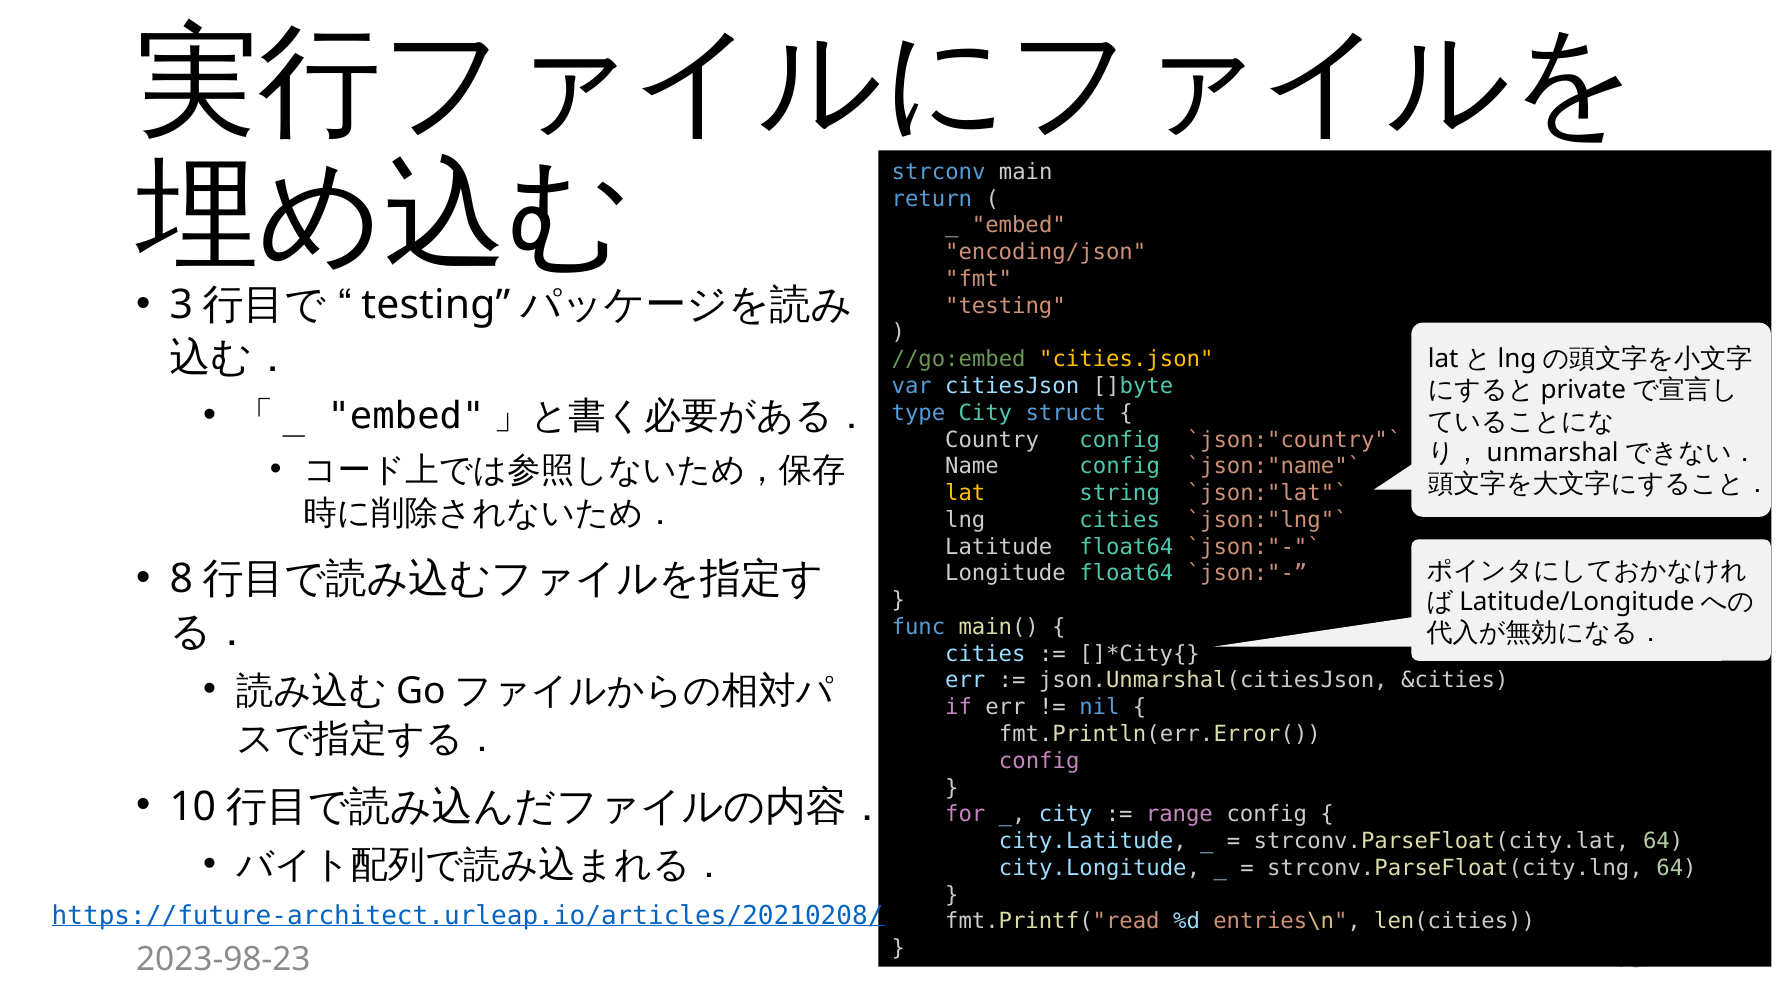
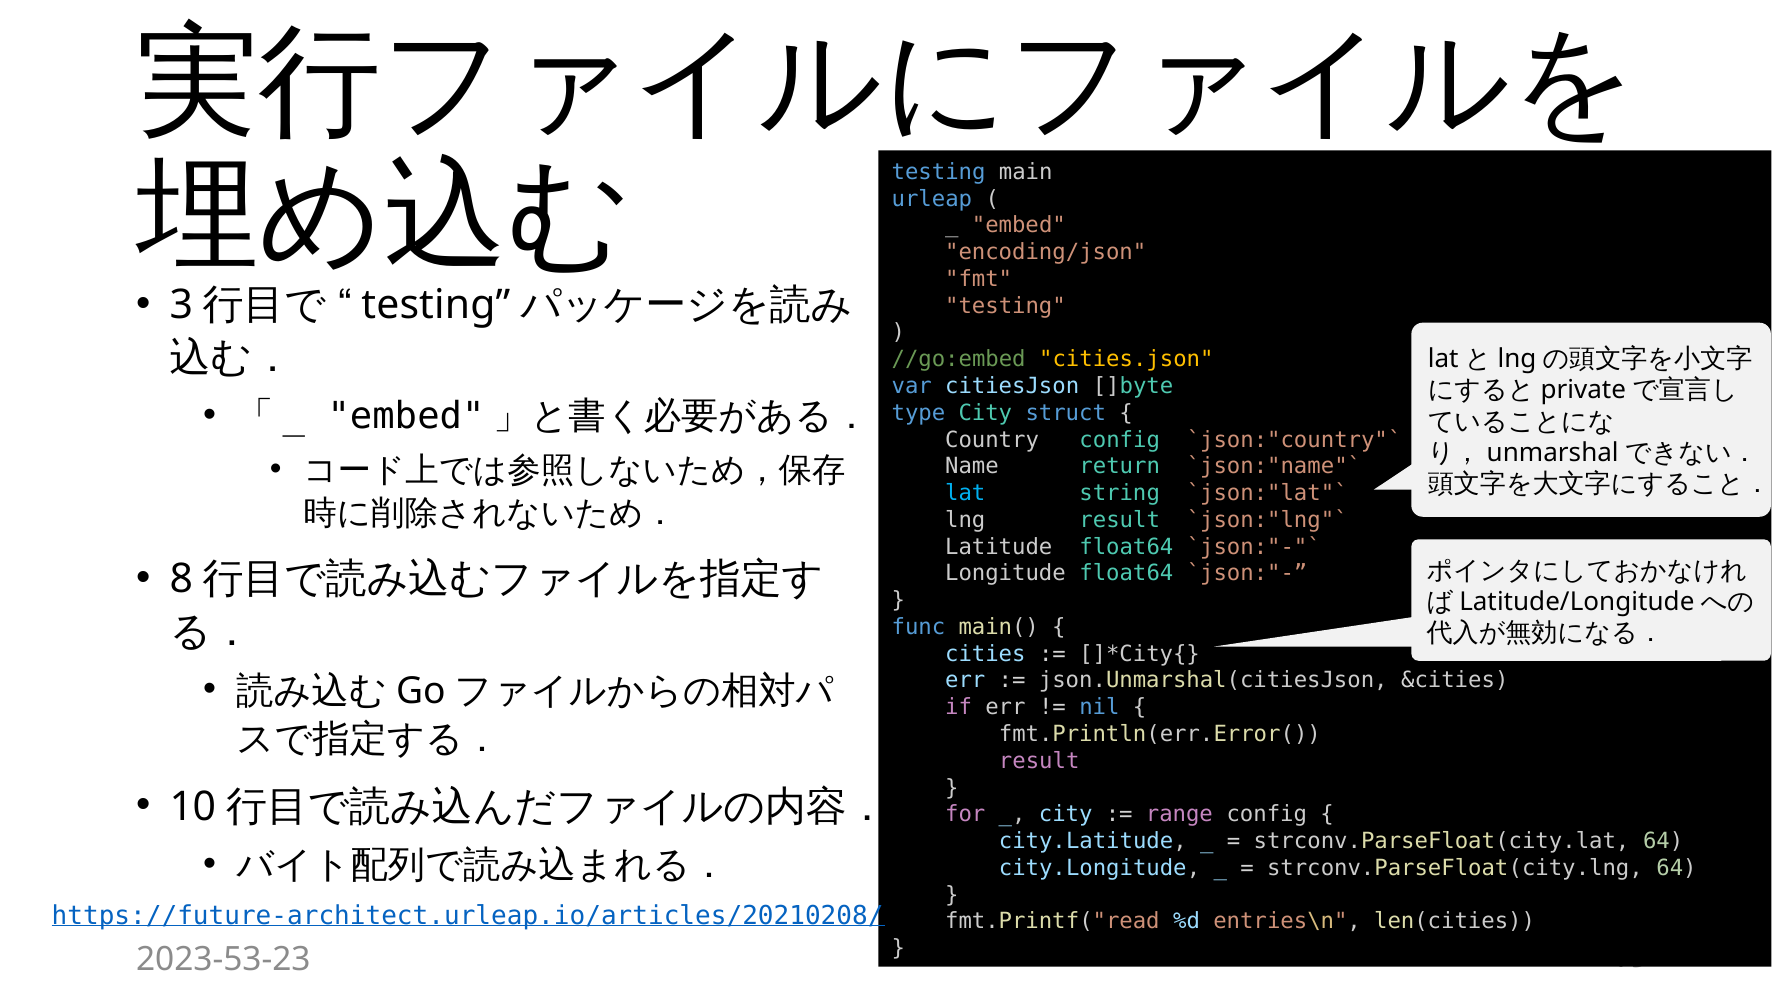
strconv at (939, 172): strconv -> testing
return: return -> urleap
Name config: config -> return
lat colour: yellow -> light blue
lng cities: cities -> result
config at (1039, 761): config -> result
2023-98-23: 2023-98-23 -> 2023-53-23
